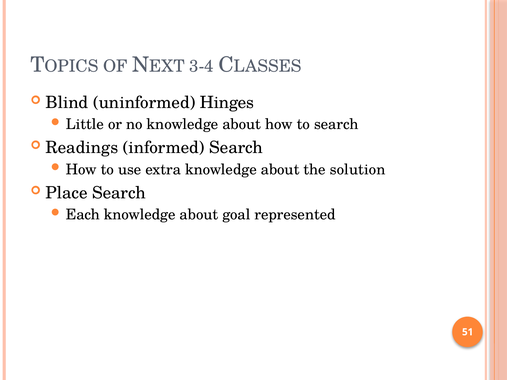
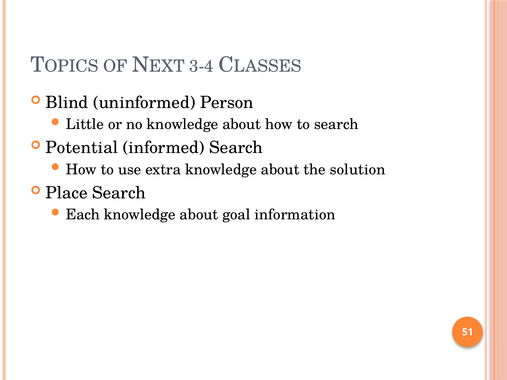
Hinges: Hinges -> Person
Readings: Readings -> Potential
represented: represented -> information
